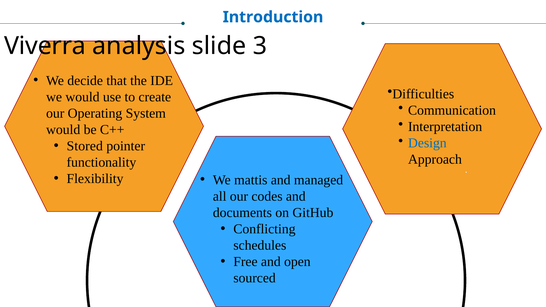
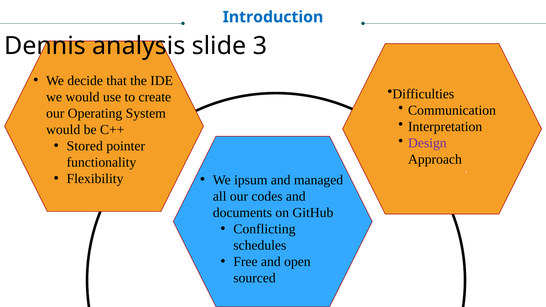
Viverra: Viverra -> Dennis
Design colour: blue -> purple
mattis: mattis -> ipsum
